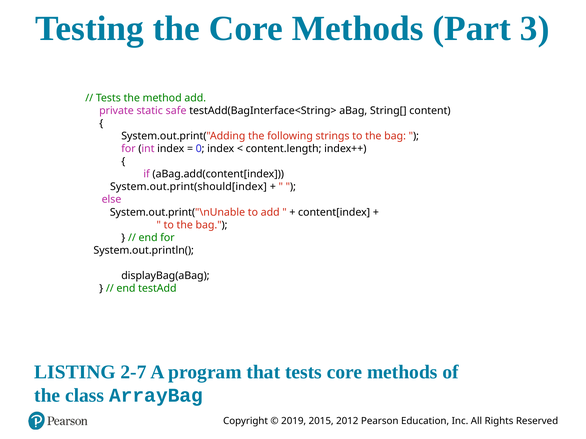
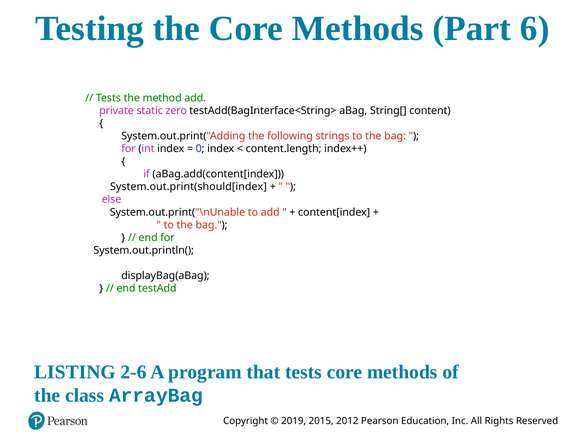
3: 3 -> 6
safe: safe -> zero
2-7: 2-7 -> 2-6
